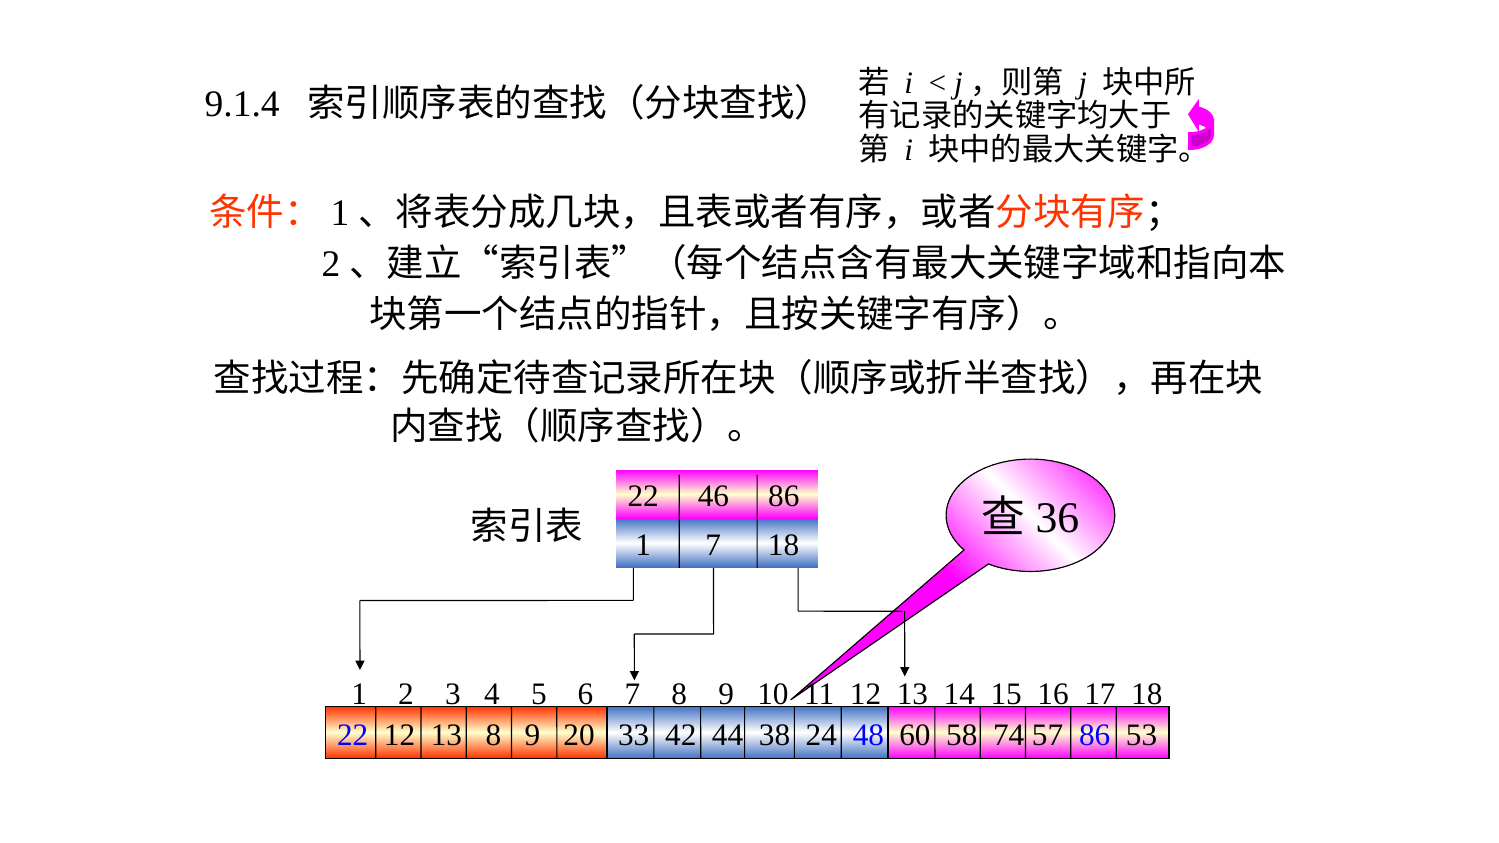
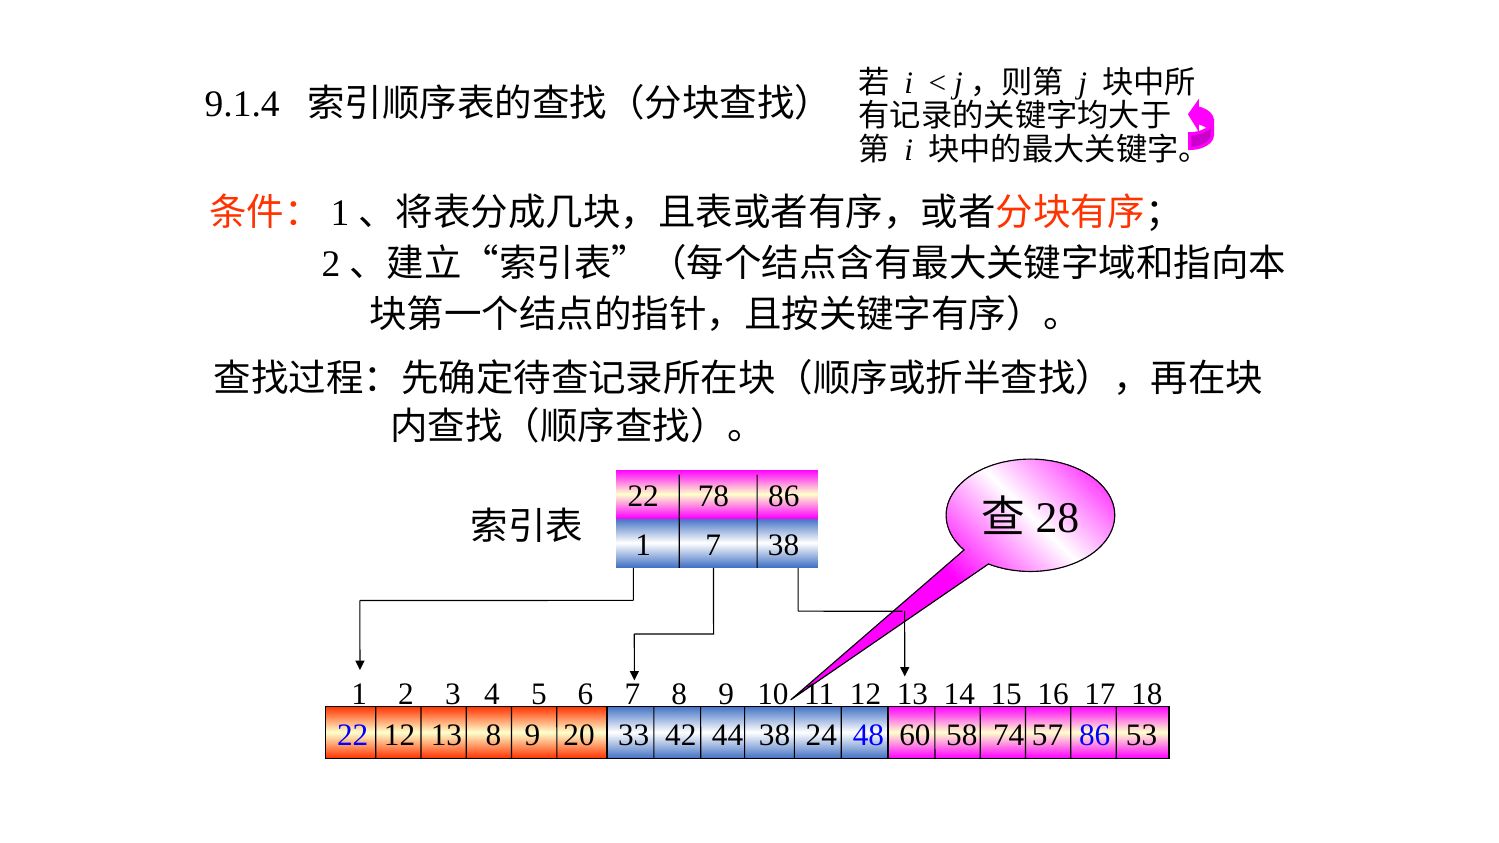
46: 46 -> 78
36: 36 -> 28
7 18: 18 -> 38
